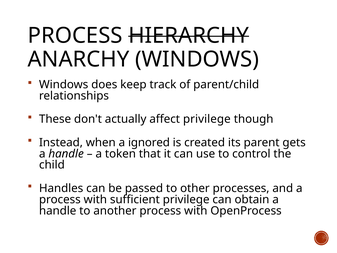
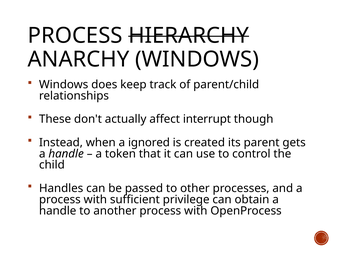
affect privilege: privilege -> interrupt
